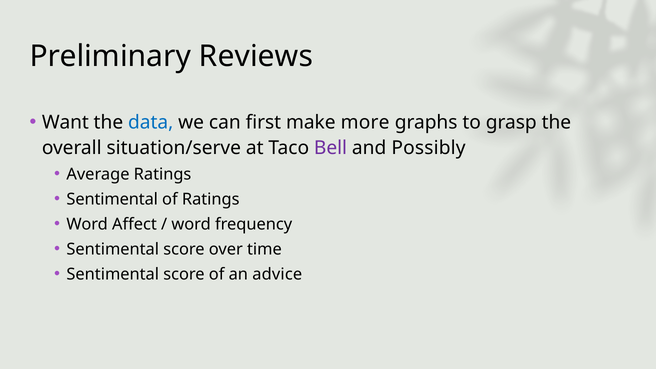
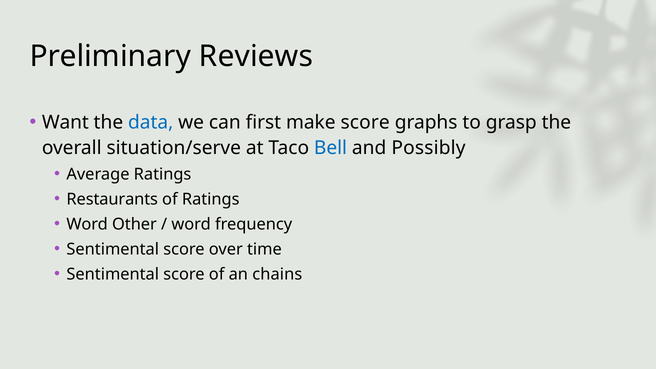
make more: more -> score
Bell colour: purple -> blue
Sentimental at (112, 199): Sentimental -> Restaurants
Affect: Affect -> Other
advice: advice -> chains
